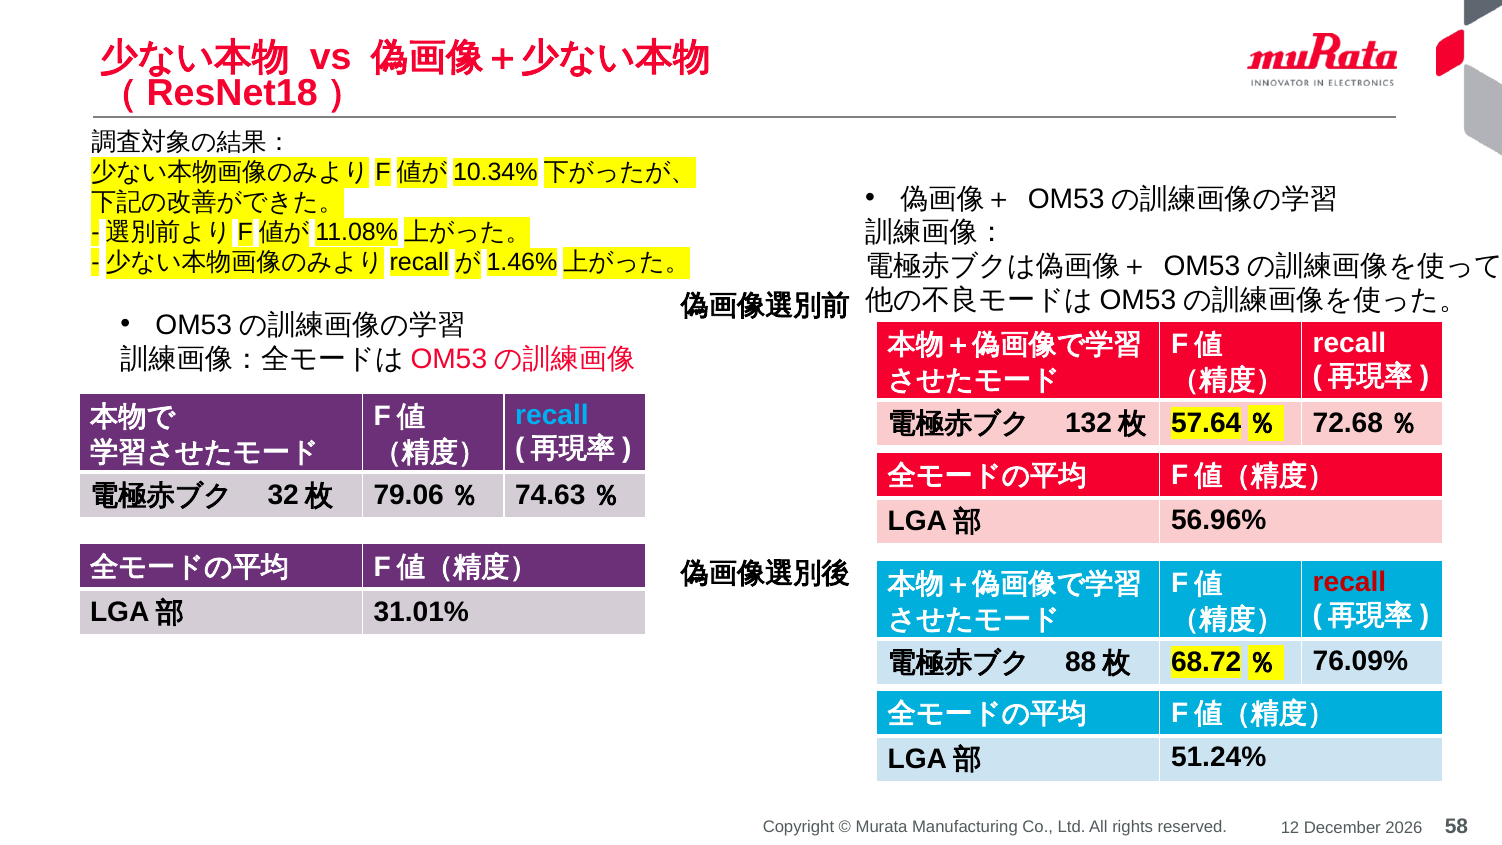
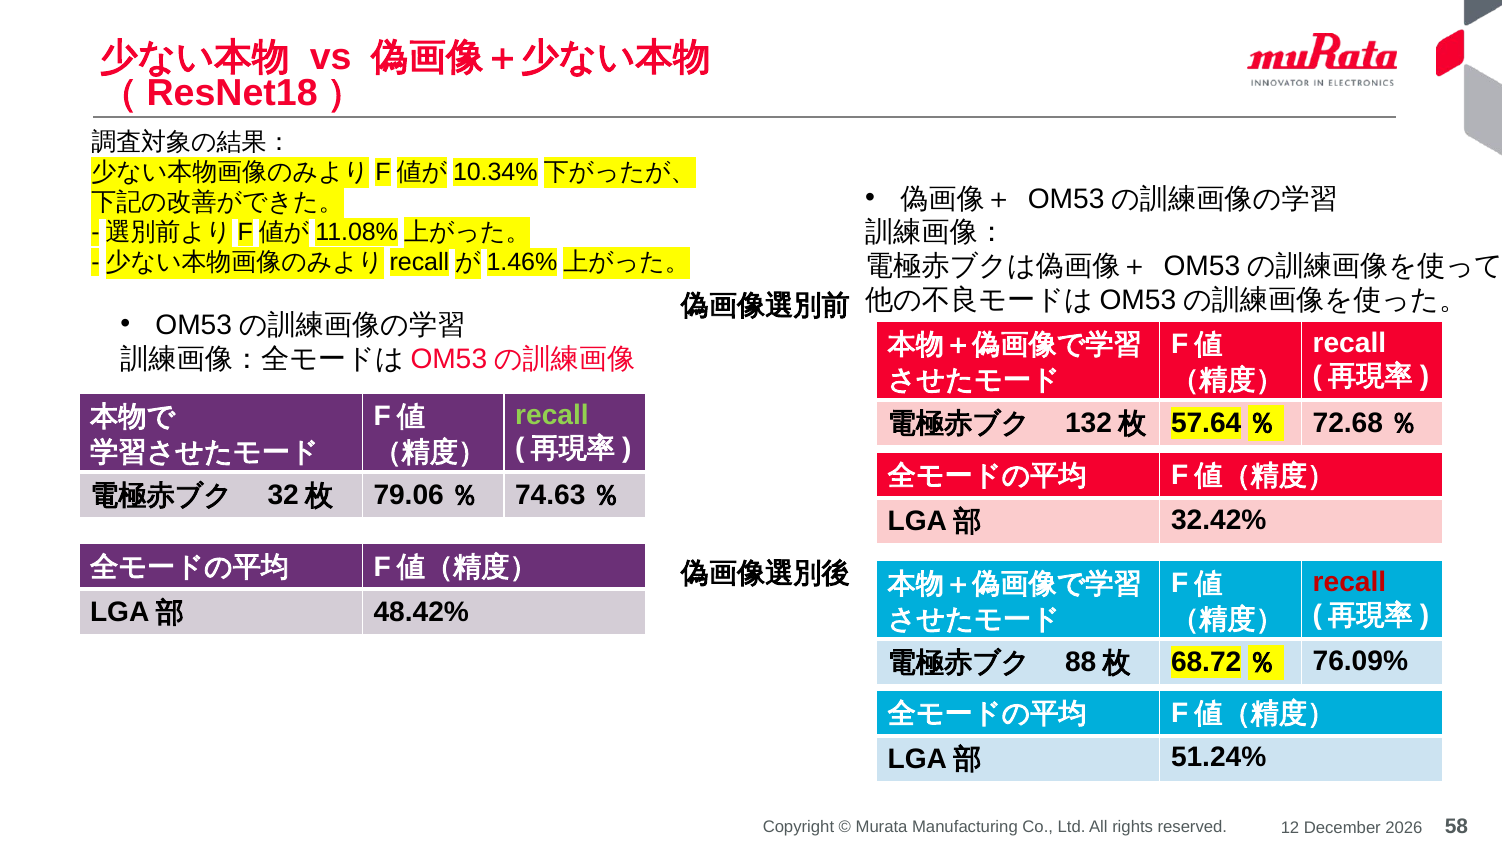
recall at (552, 415) colour: light blue -> light green
56.96%: 56.96% -> 32.42%
31.01%: 31.01% -> 48.42%
